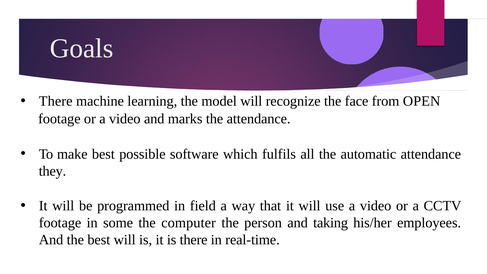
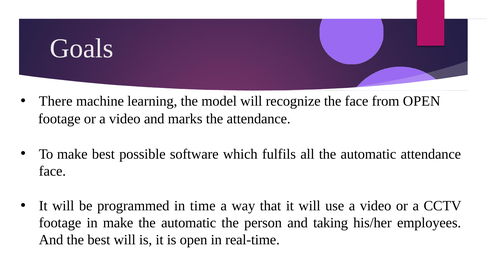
they at (52, 171): they -> face
field: field -> time
in some: some -> make
computer at (189, 223): computer -> automatic
is there: there -> open
